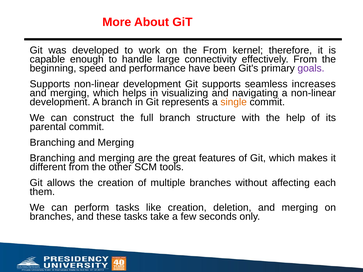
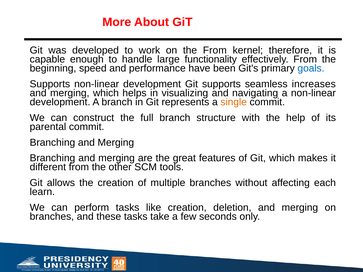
connectivity: connectivity -> functionality
goals colour: purple -> blue
them: them -> learn
